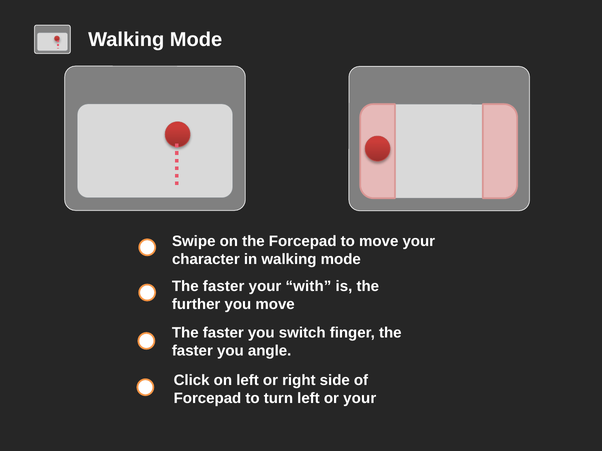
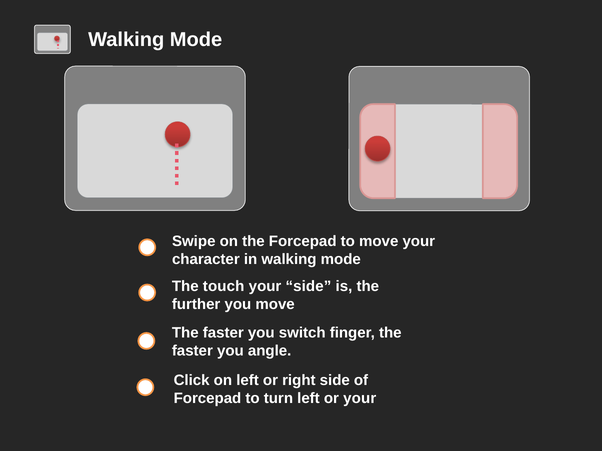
faster at (224, 287): faster -> touch
your with: with -> side
